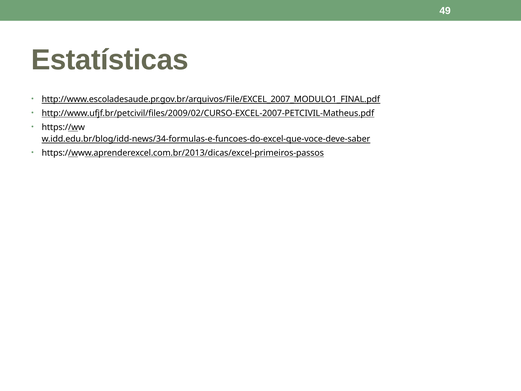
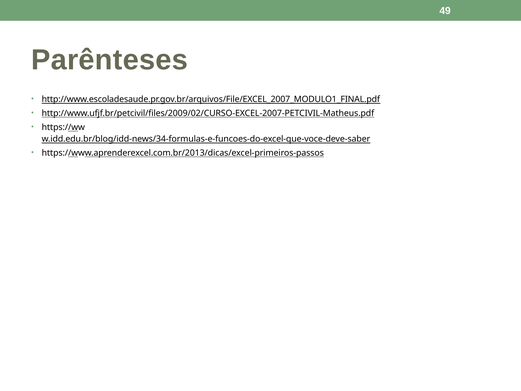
Estatísticas: Estatísticas -> Parênteses
